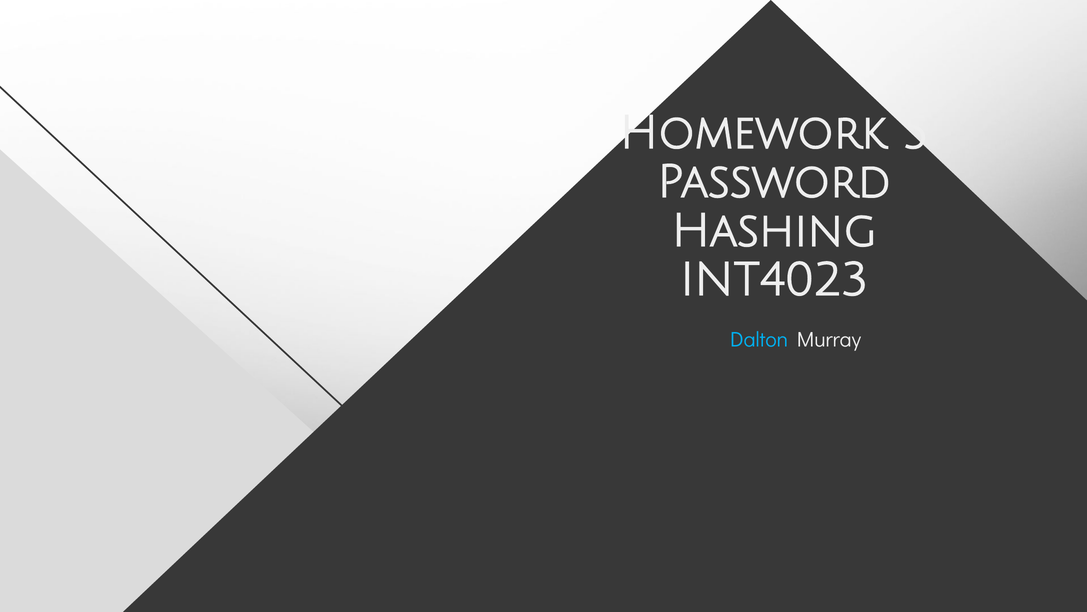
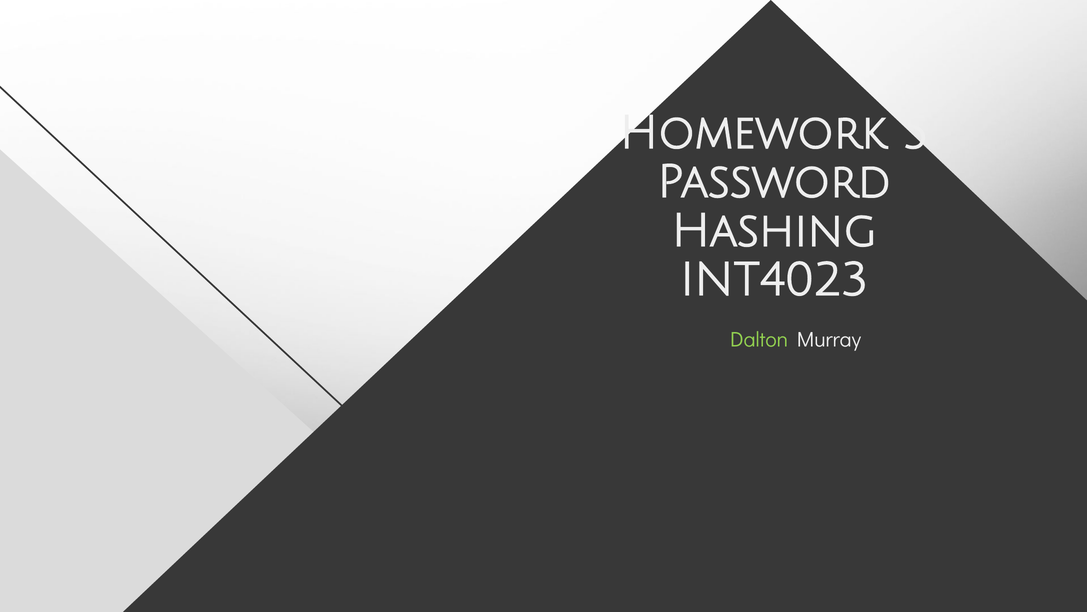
Dalton colour: light blue -> light green
